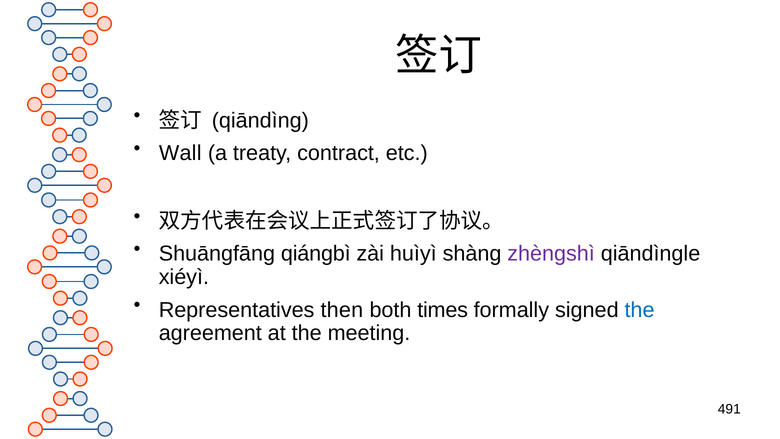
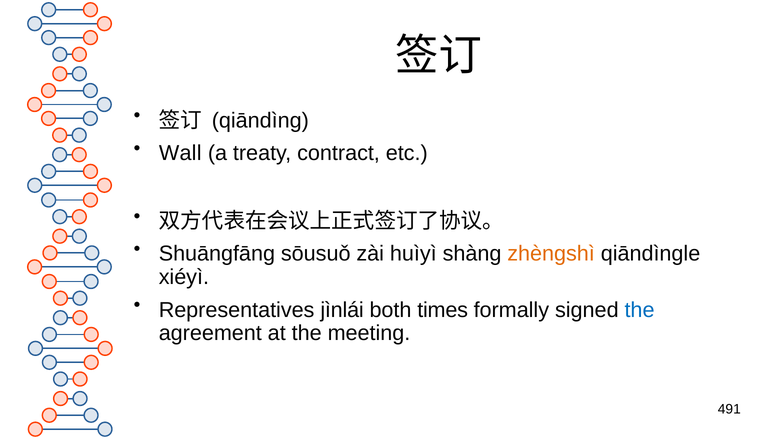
qiángbì: qiángbì -> sōusuǒ
zhèngshì colour: purple -> orange
then: then -> jìnlái
